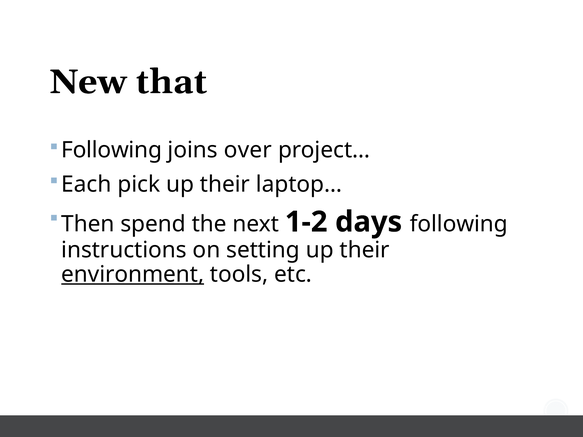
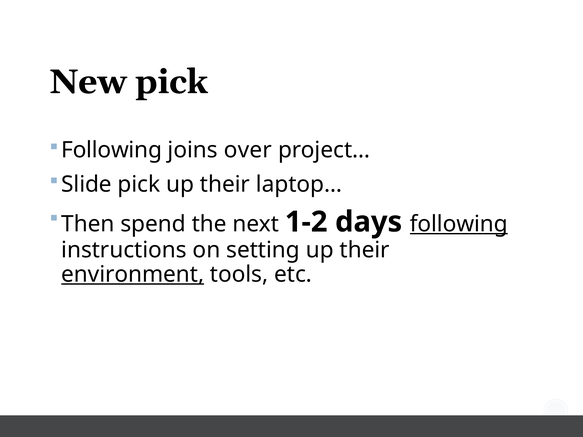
New that: that -> pick
Each: Each -> Slide
following at (459, 224) underline: none -> present
